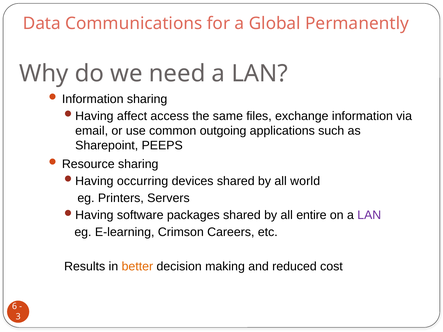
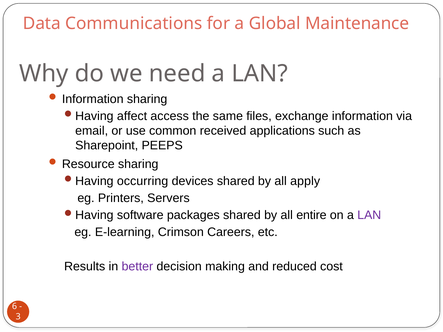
Permanently: Permanently -> Maintenance
outgoing: outgoing -> received
world: world -> apply
better colour: orange -> purple
